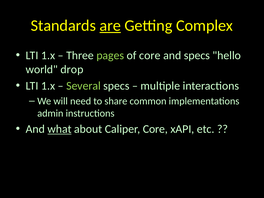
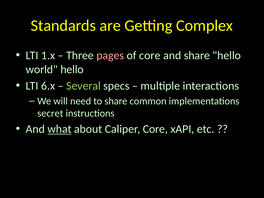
are underline: present -> none
pages colour: light green -> pink
and specs: specs -> share
world drop: drop -> hello
1.x at (48, 86): 1.x -> 6.x
admin: admin -> secret
